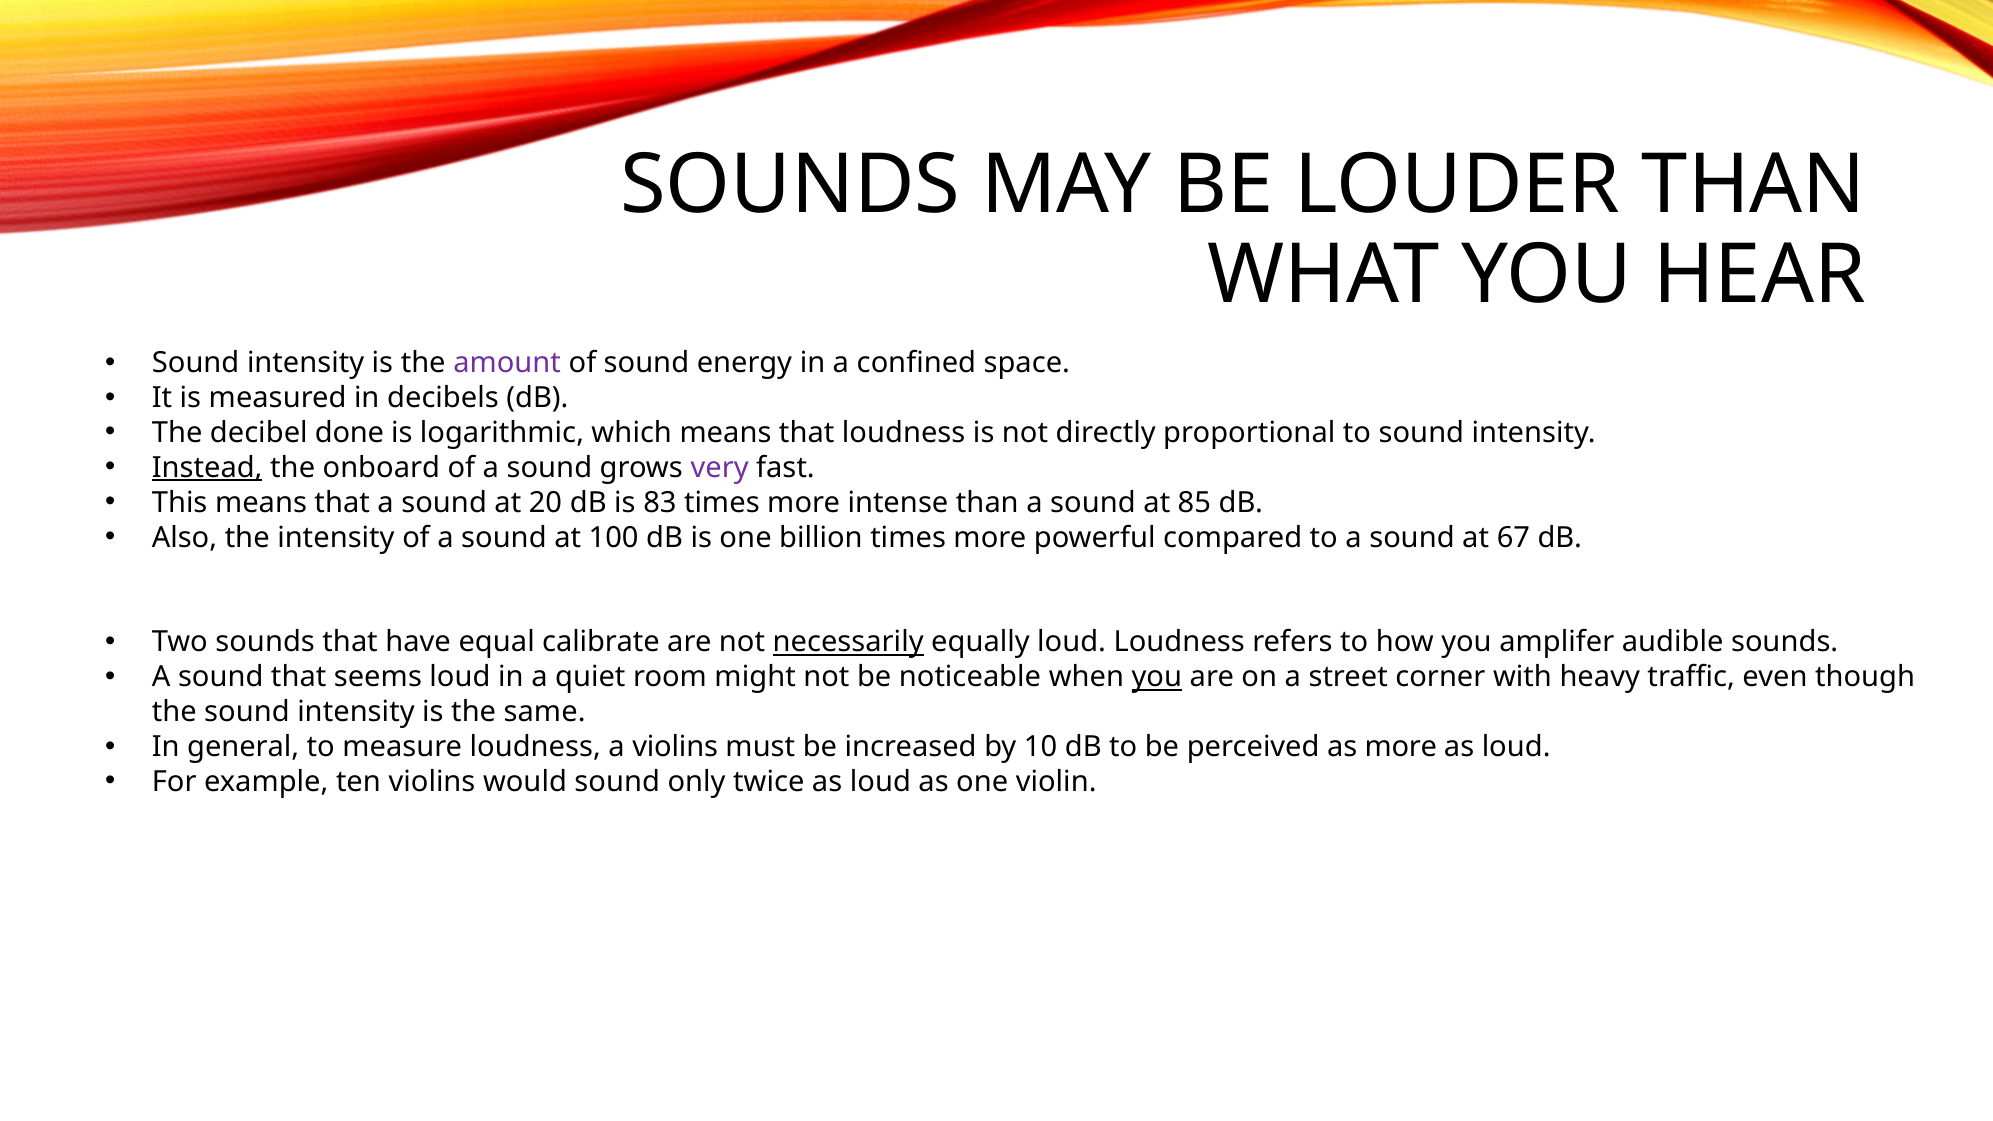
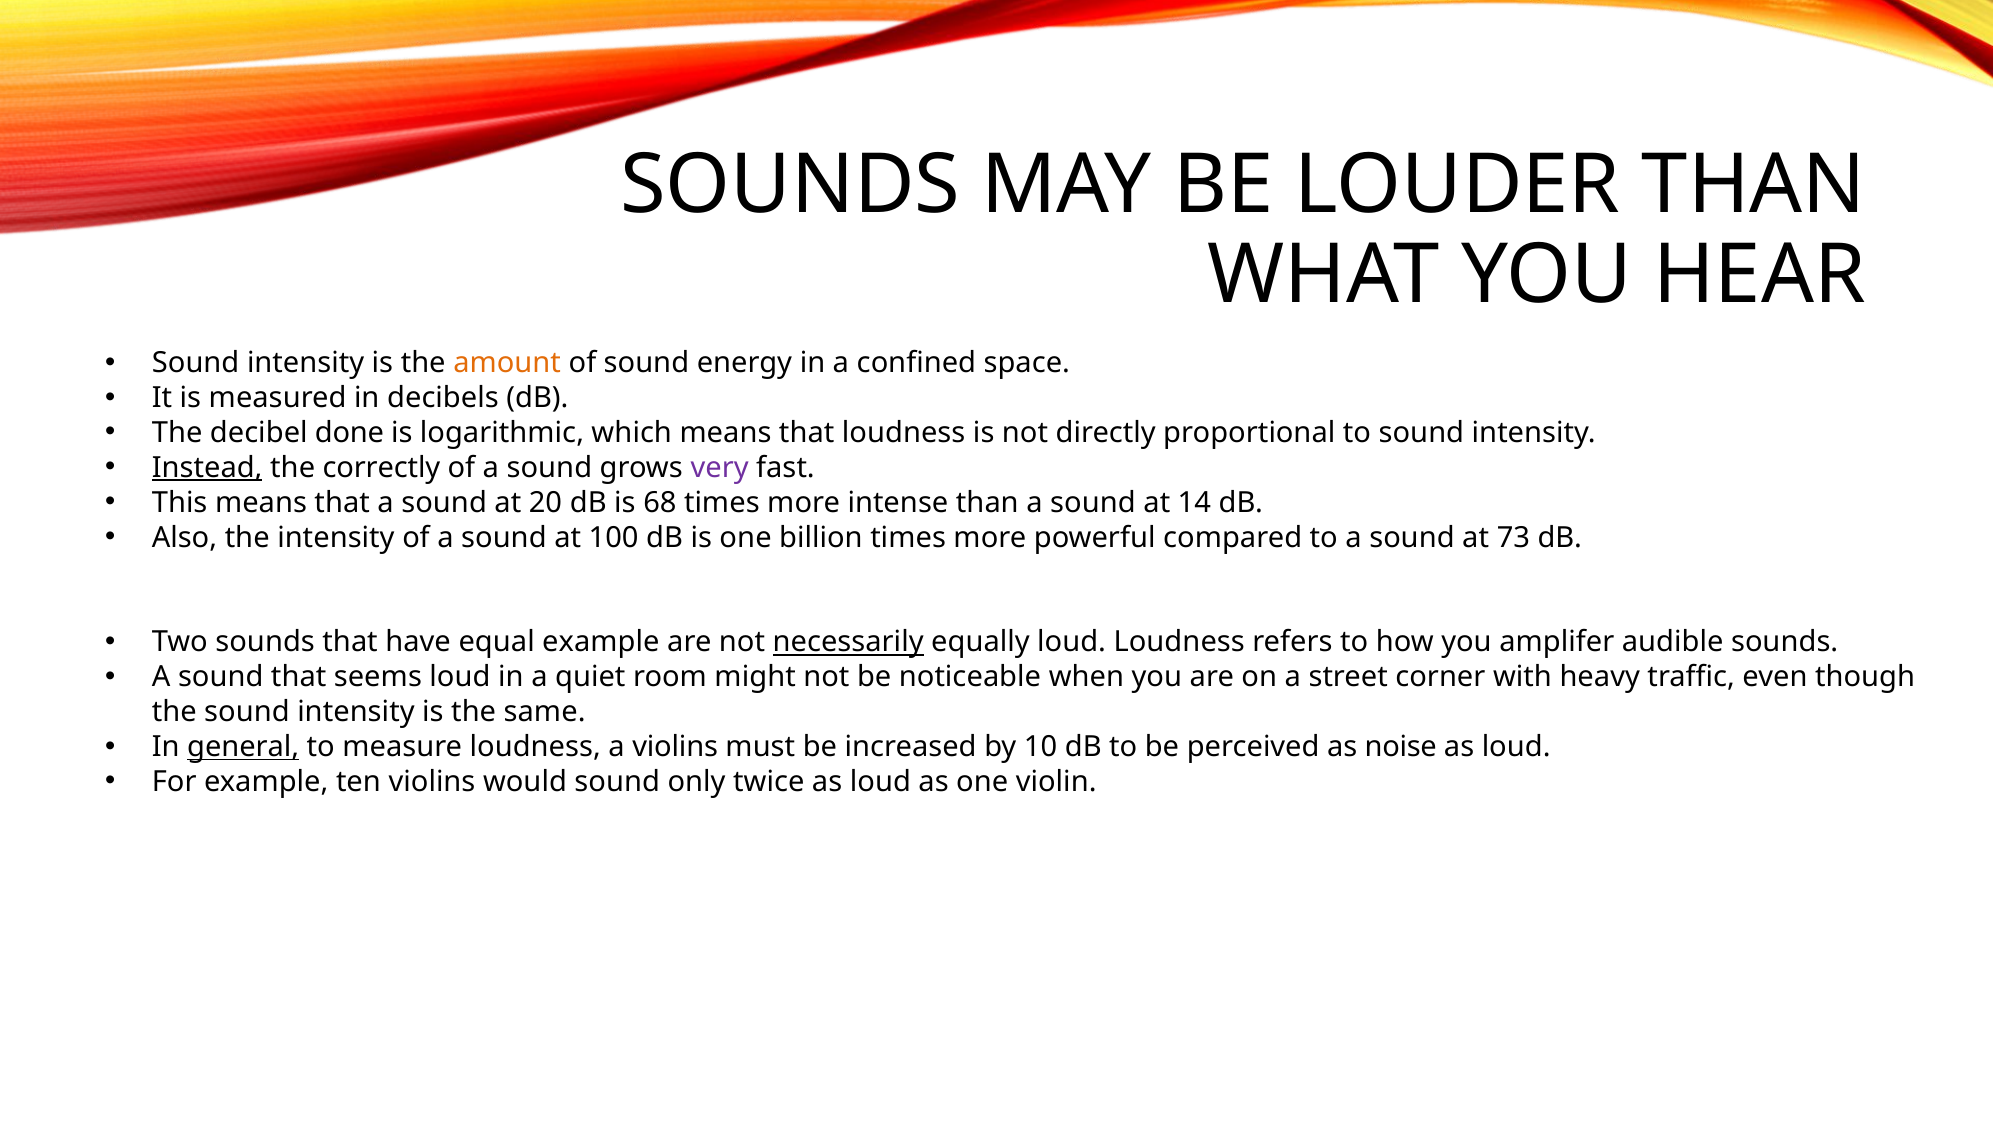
amount colour: purple -> orange
onboard: onboard -> correctly
83: 83 -> 68
85: 85 -> 14
67: 67 -> 73
equal calibrate: calibrate -> example
you at (1157, 677) underline: present -> none
general underline: none -> present
as more: more -> noise
